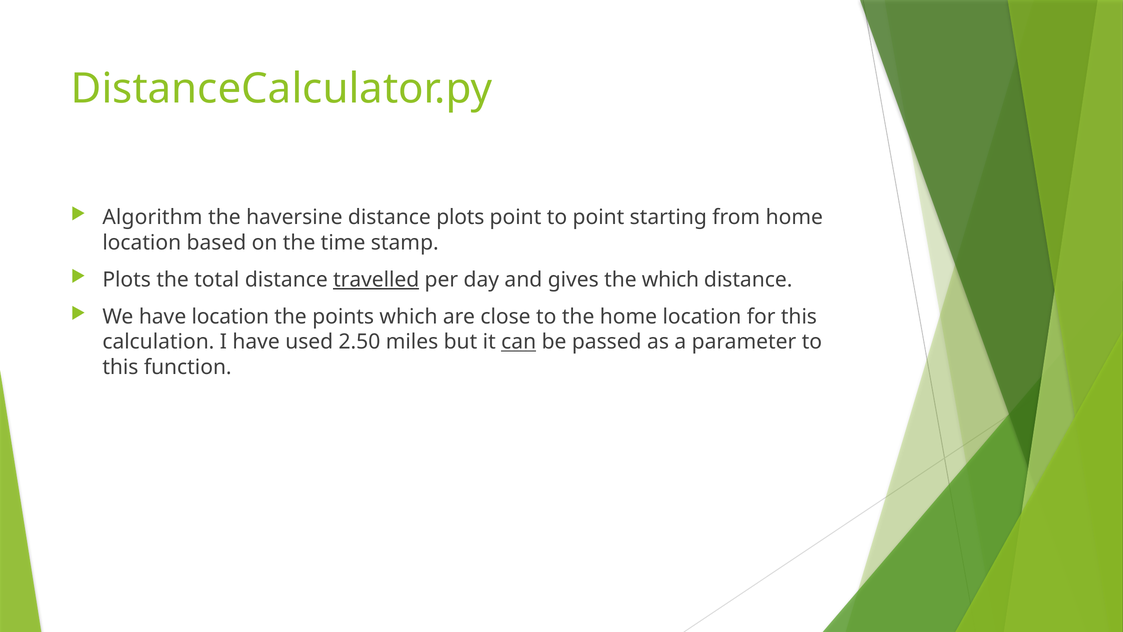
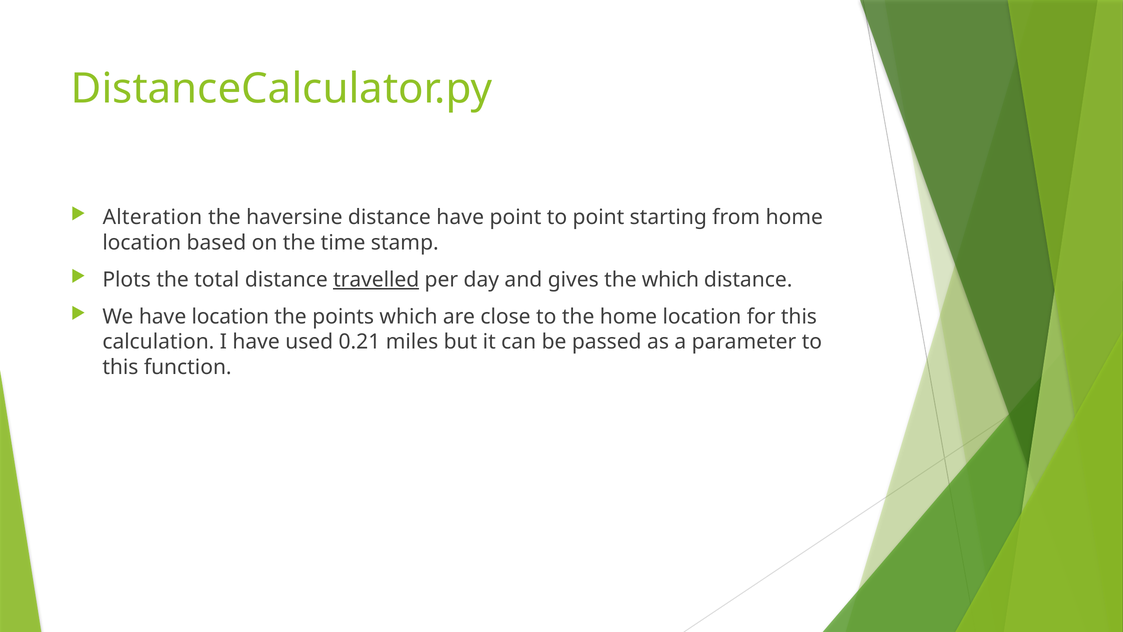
Algorithm: Algorithm -> Alteration
distance plots: plots -> have
2.50: 2.50 -> 0.21
can underline: present -> none
